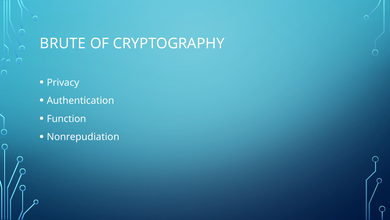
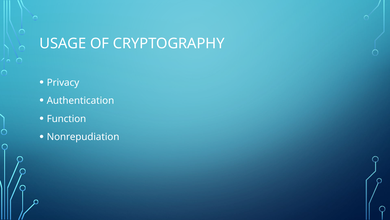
BRUTE: BRUTE -> USAGE
